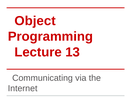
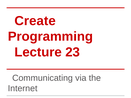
Object: Object -> Create
13: 13 -> 23
